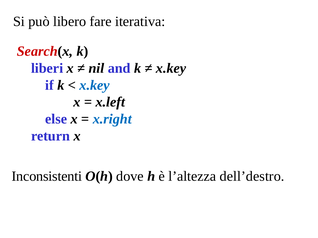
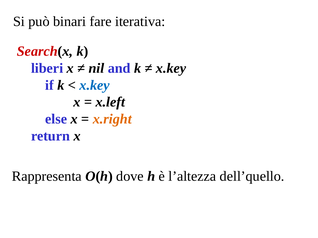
libero: libero -> binari
x.right colour: blue -> orange
Inconsistenti: Inconsistenti -> Rappresenta
dell’destro: dell’destro -> dell’quello
